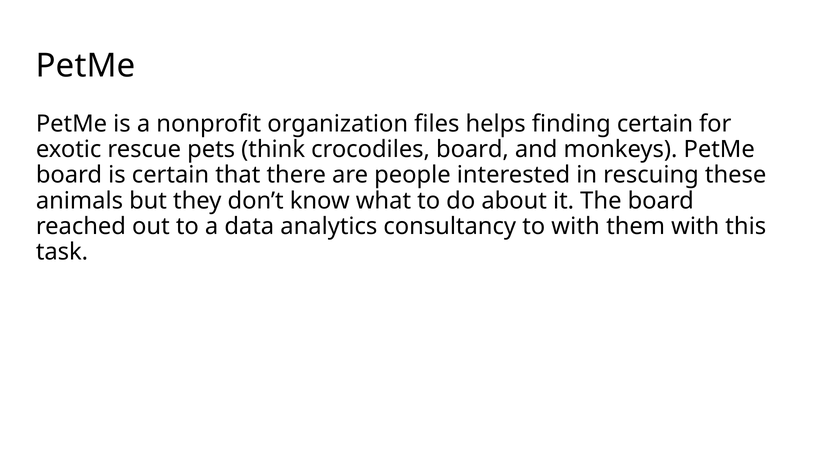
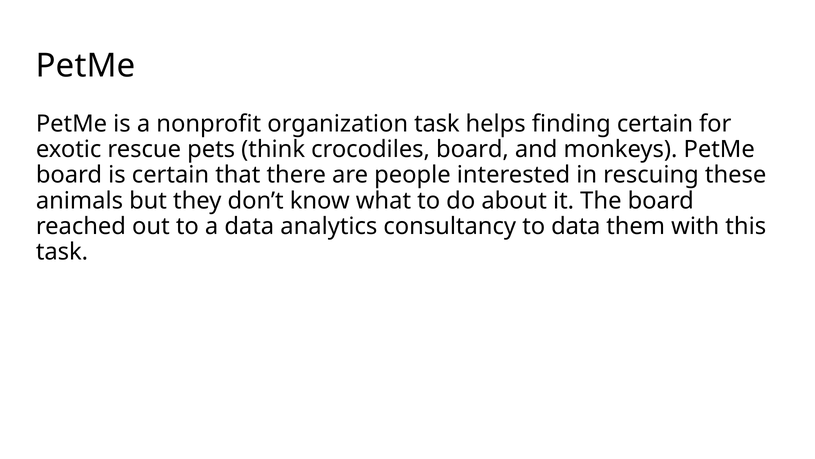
organization files: files -> task
to with: with -> data
